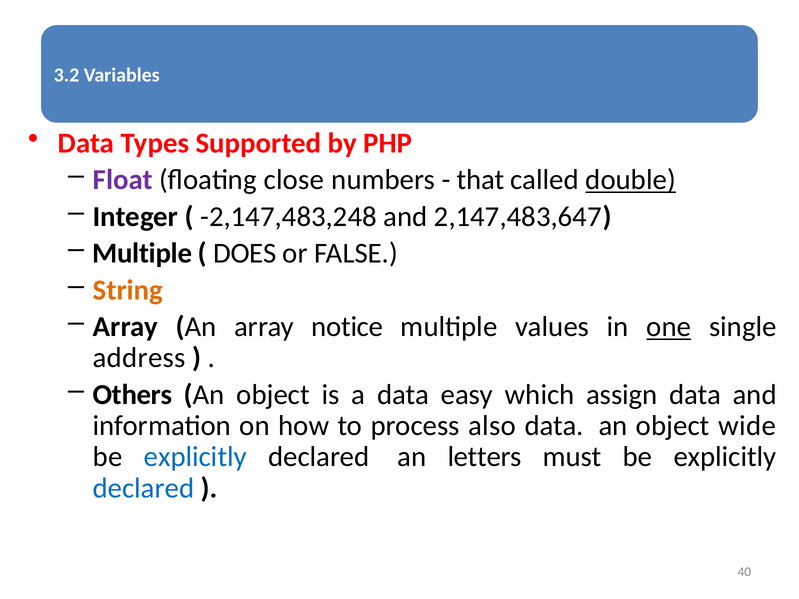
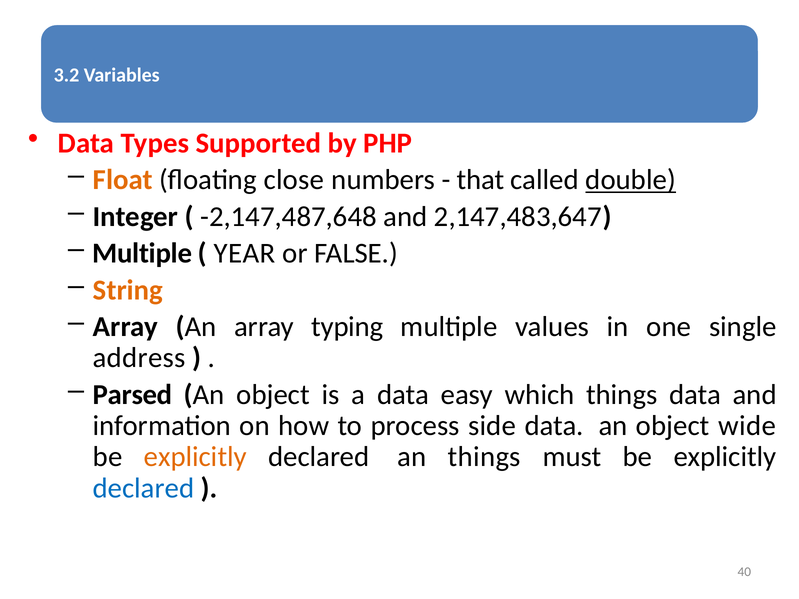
Float colour: purple -> orange
-2,147,483,248: -2,147,483,248 -> -2,147,487,648
DOES: DOES -> YEAR
notice: notice -> typing
one underline: present -> none
Others: Others -> Parsed
which assign: assign -> things
also: also -> side
explicitly at (195, 457) colour: blue -> orange
an letters: letters -> things
